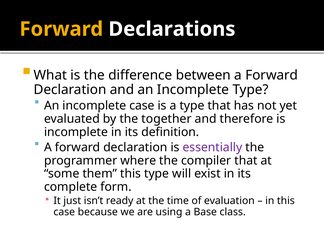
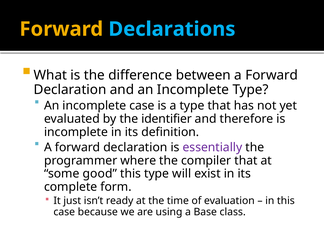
Declarations colour: white -> light blue
together: together -> identifier
them: them -> good
